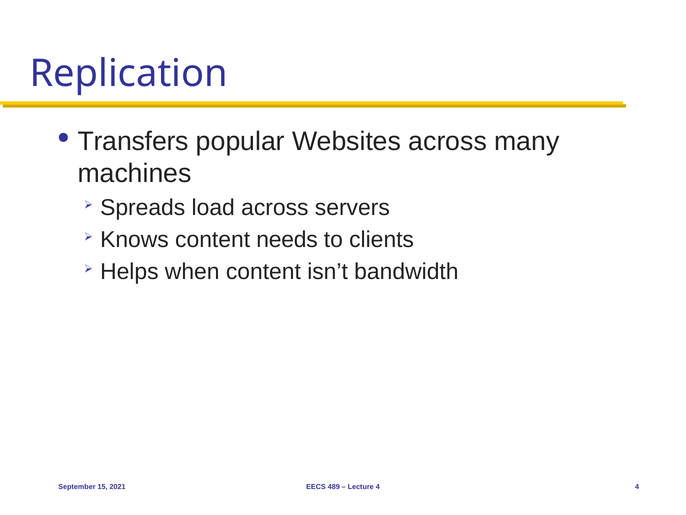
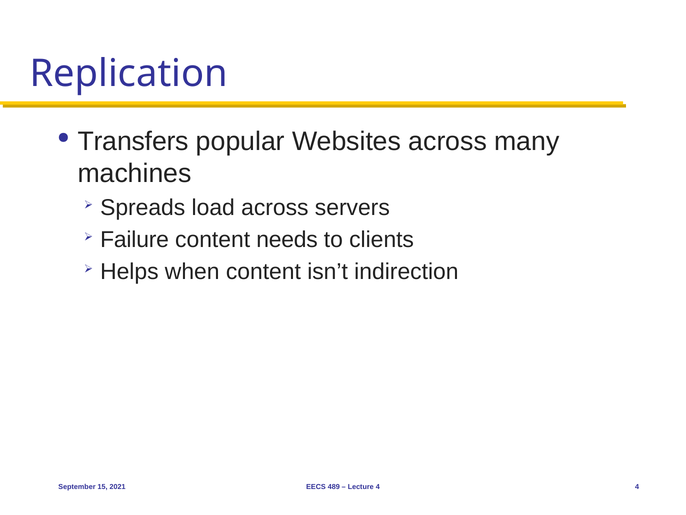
Knows: Knows -> Failure
bandwidth: bandwidth -> indirection
